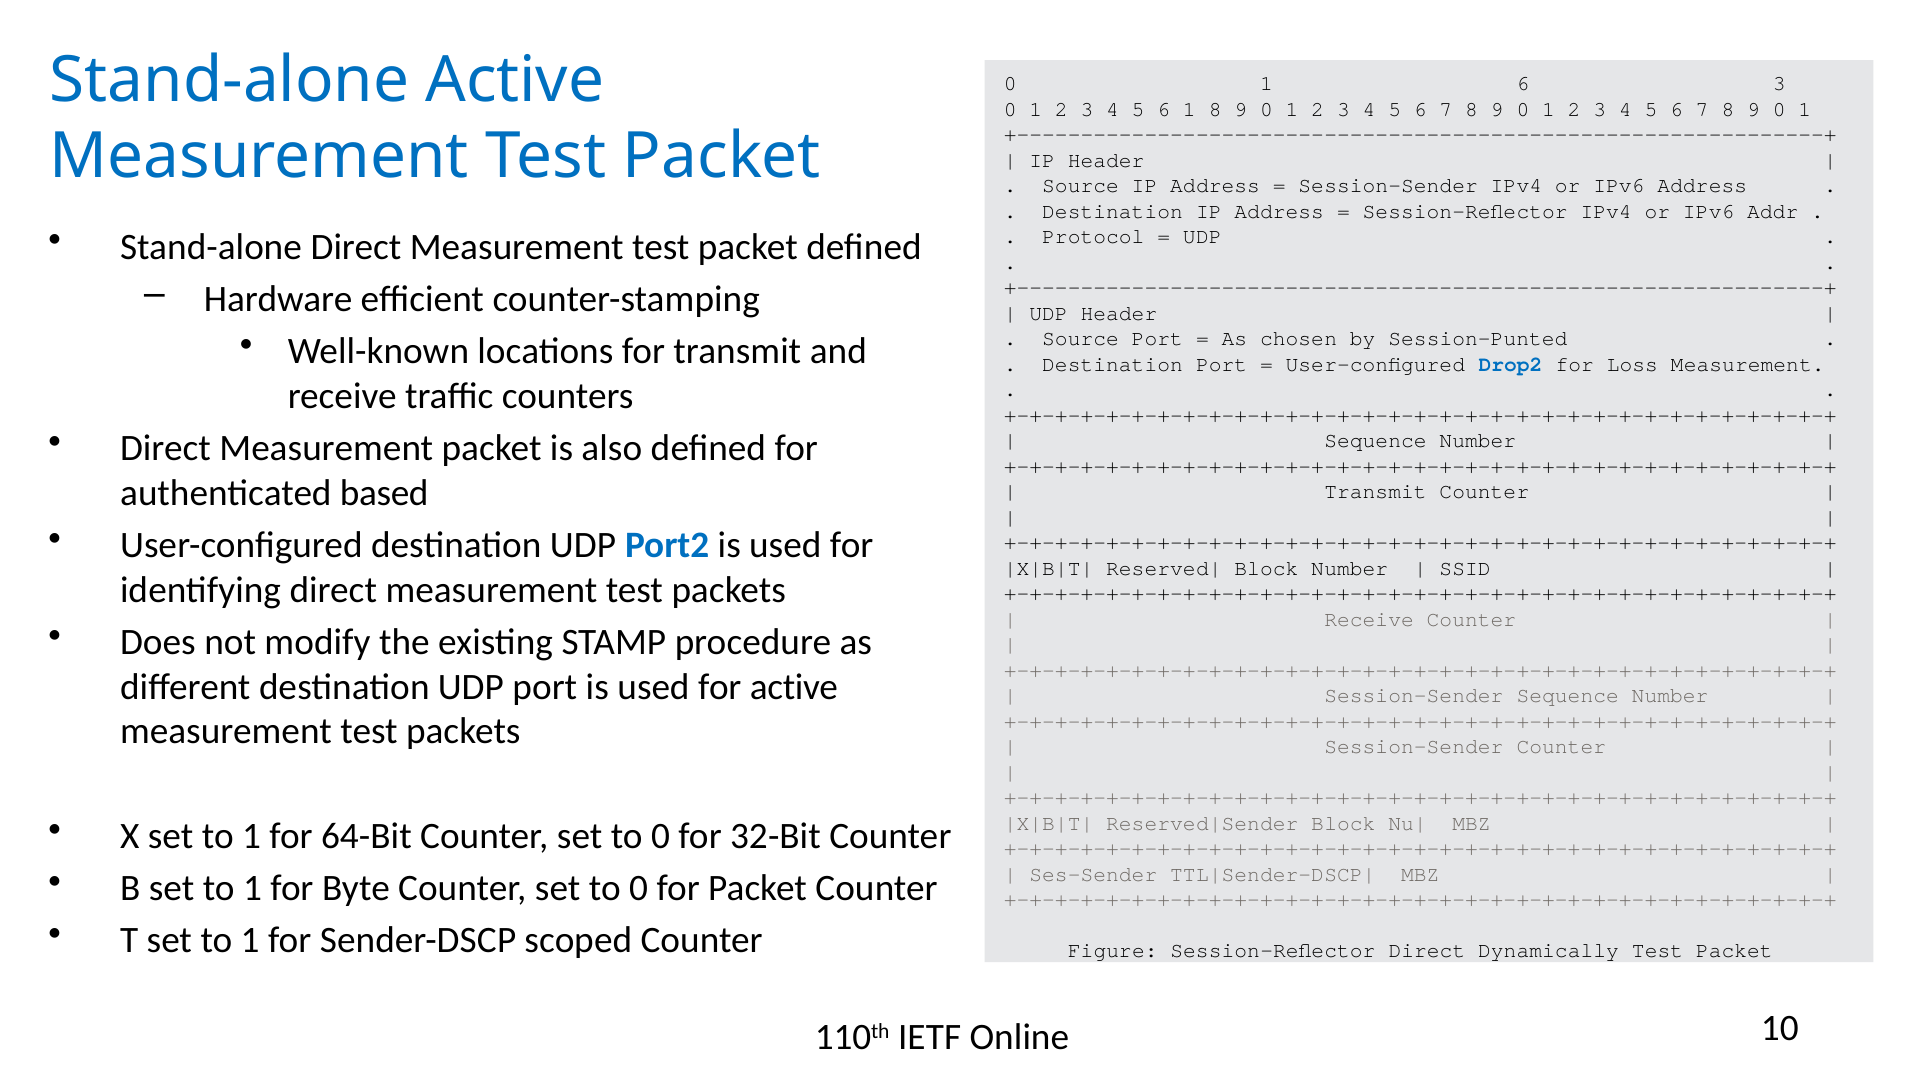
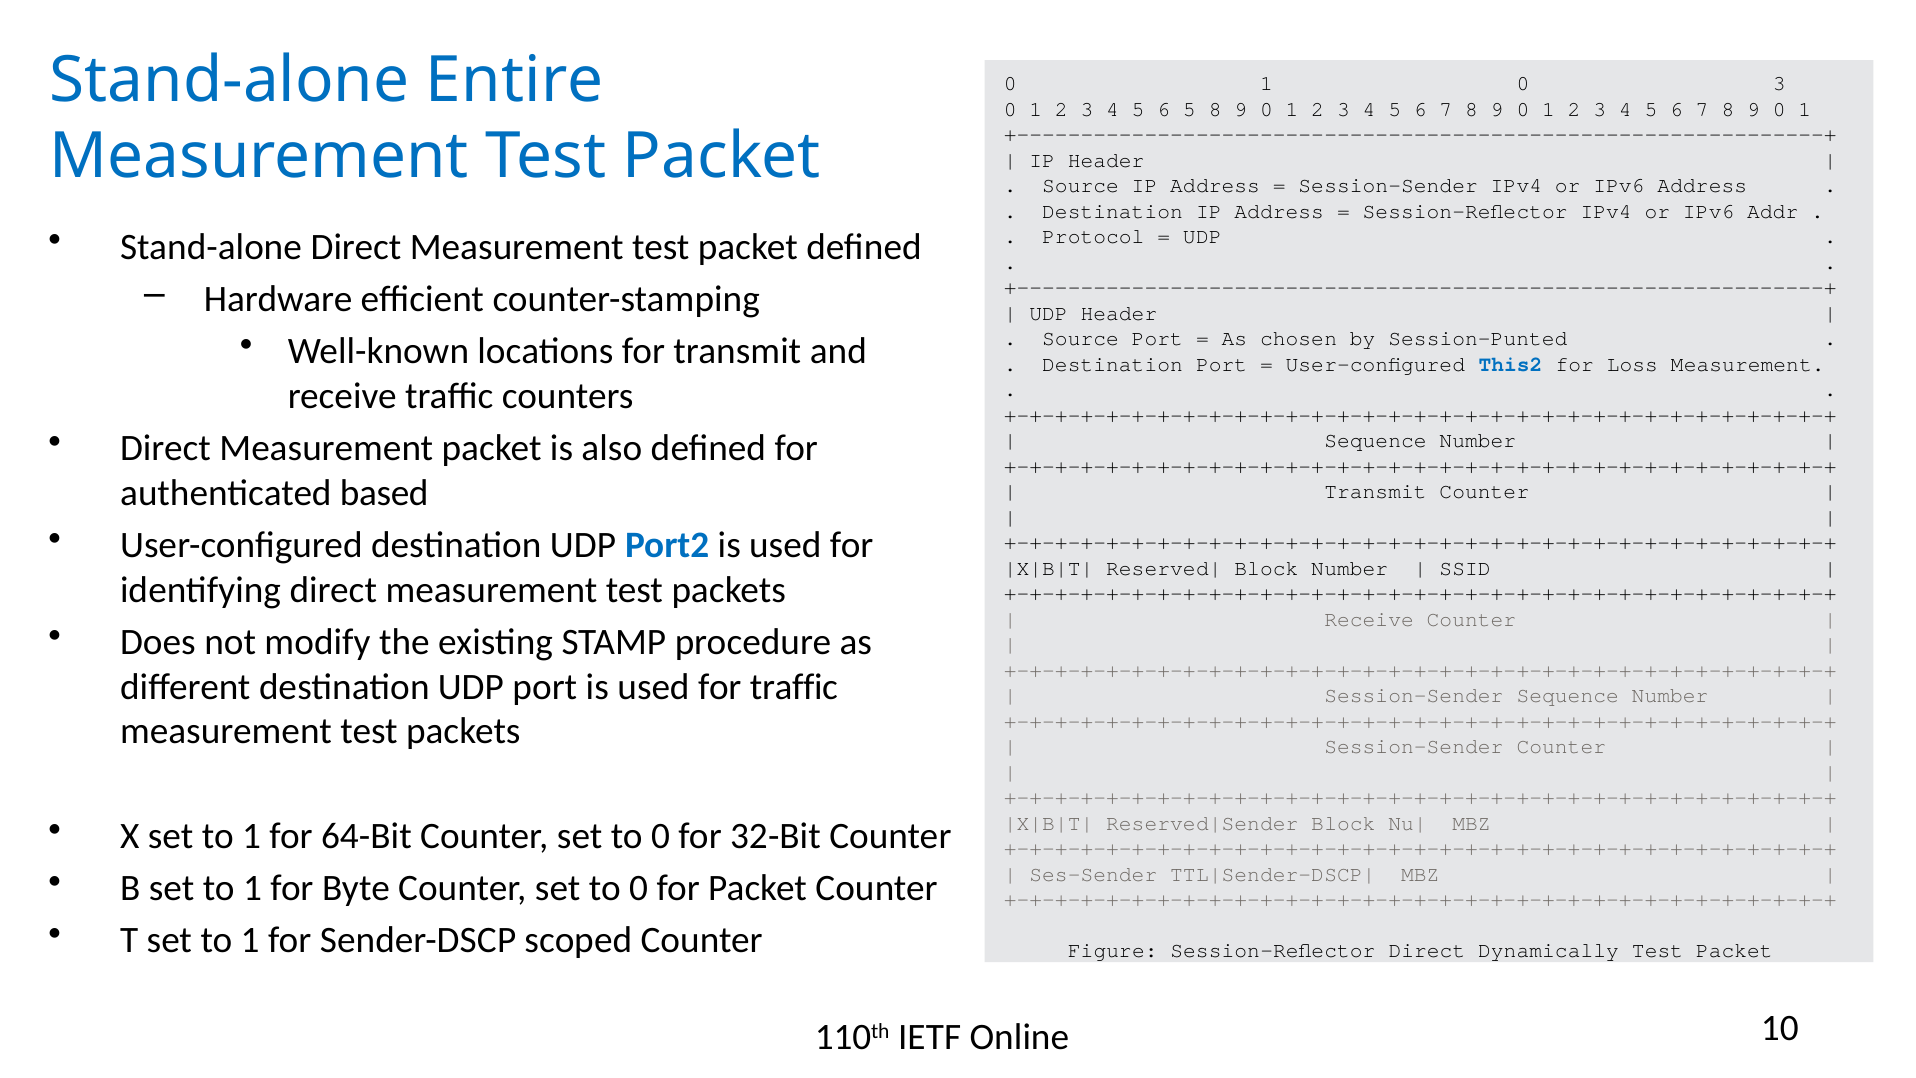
Stand-alone Active: Active -> Entire
1 6: 6 -> 0
6 1: 1 -> 5
Drop2: Drop2 -> This2
for active: active -> traffic
